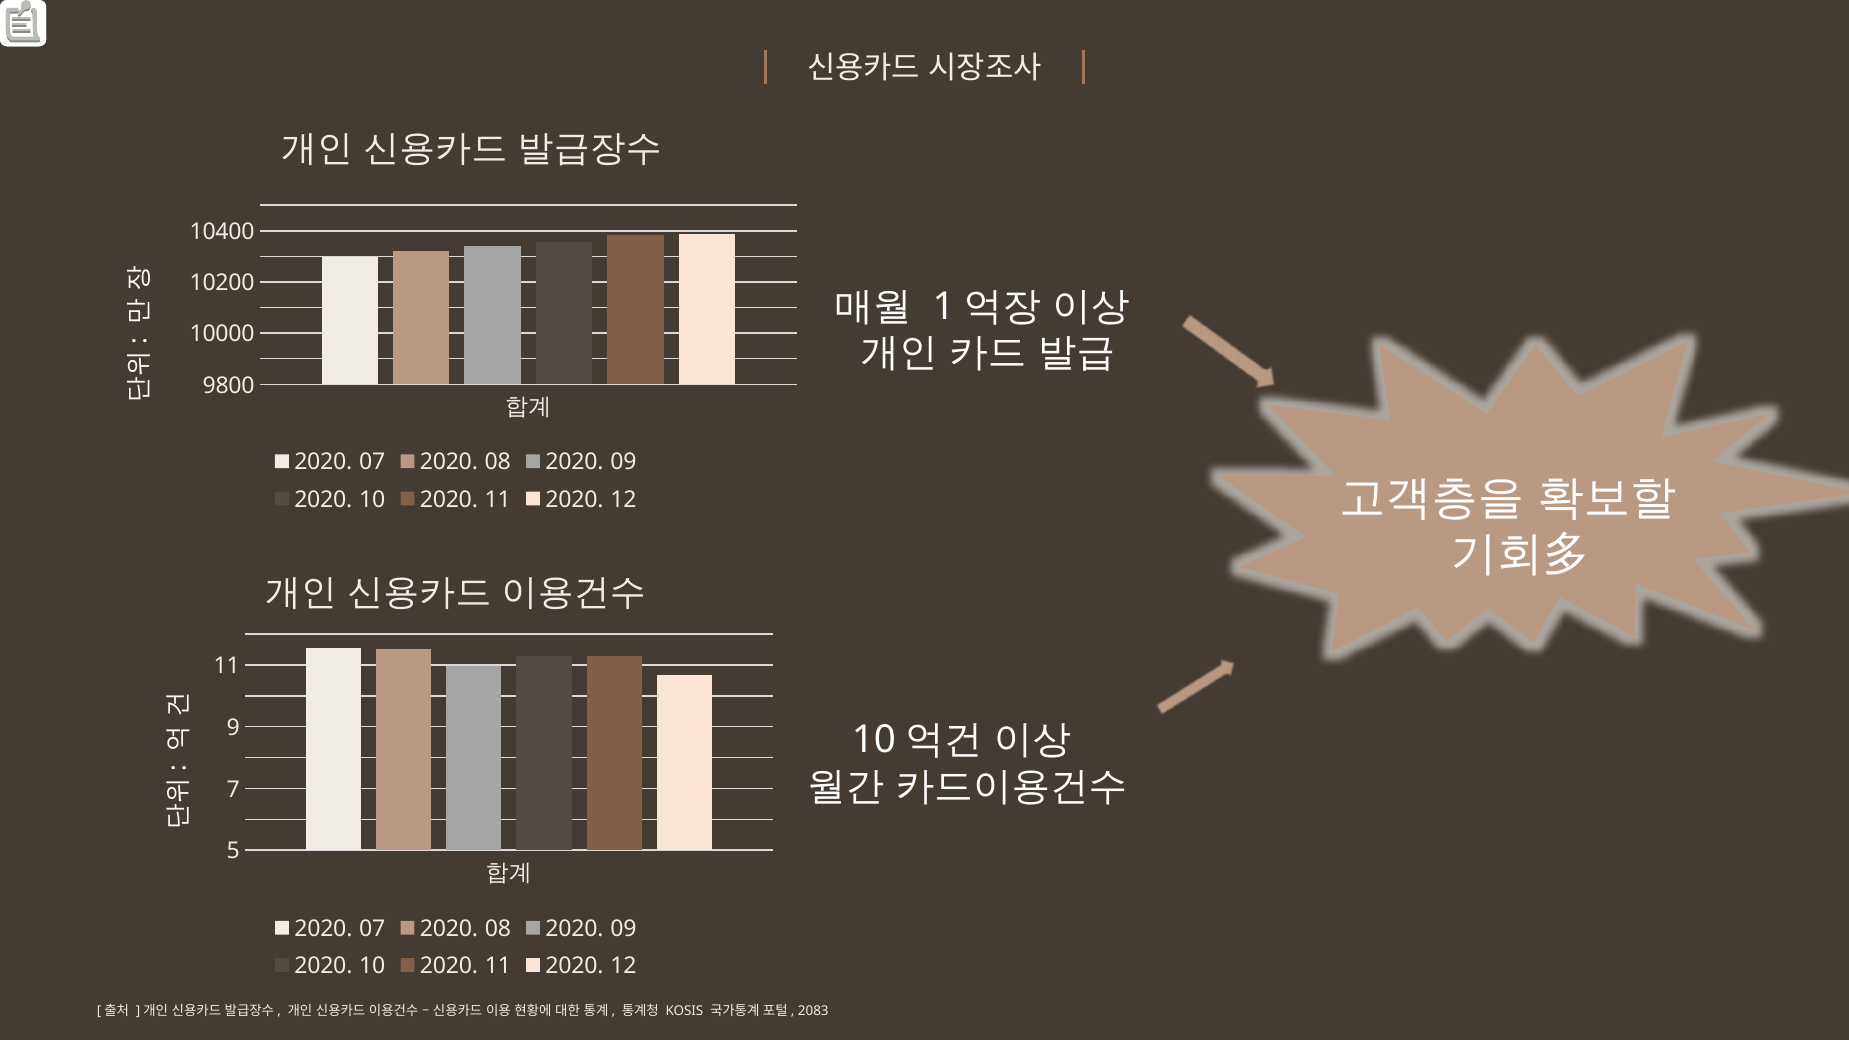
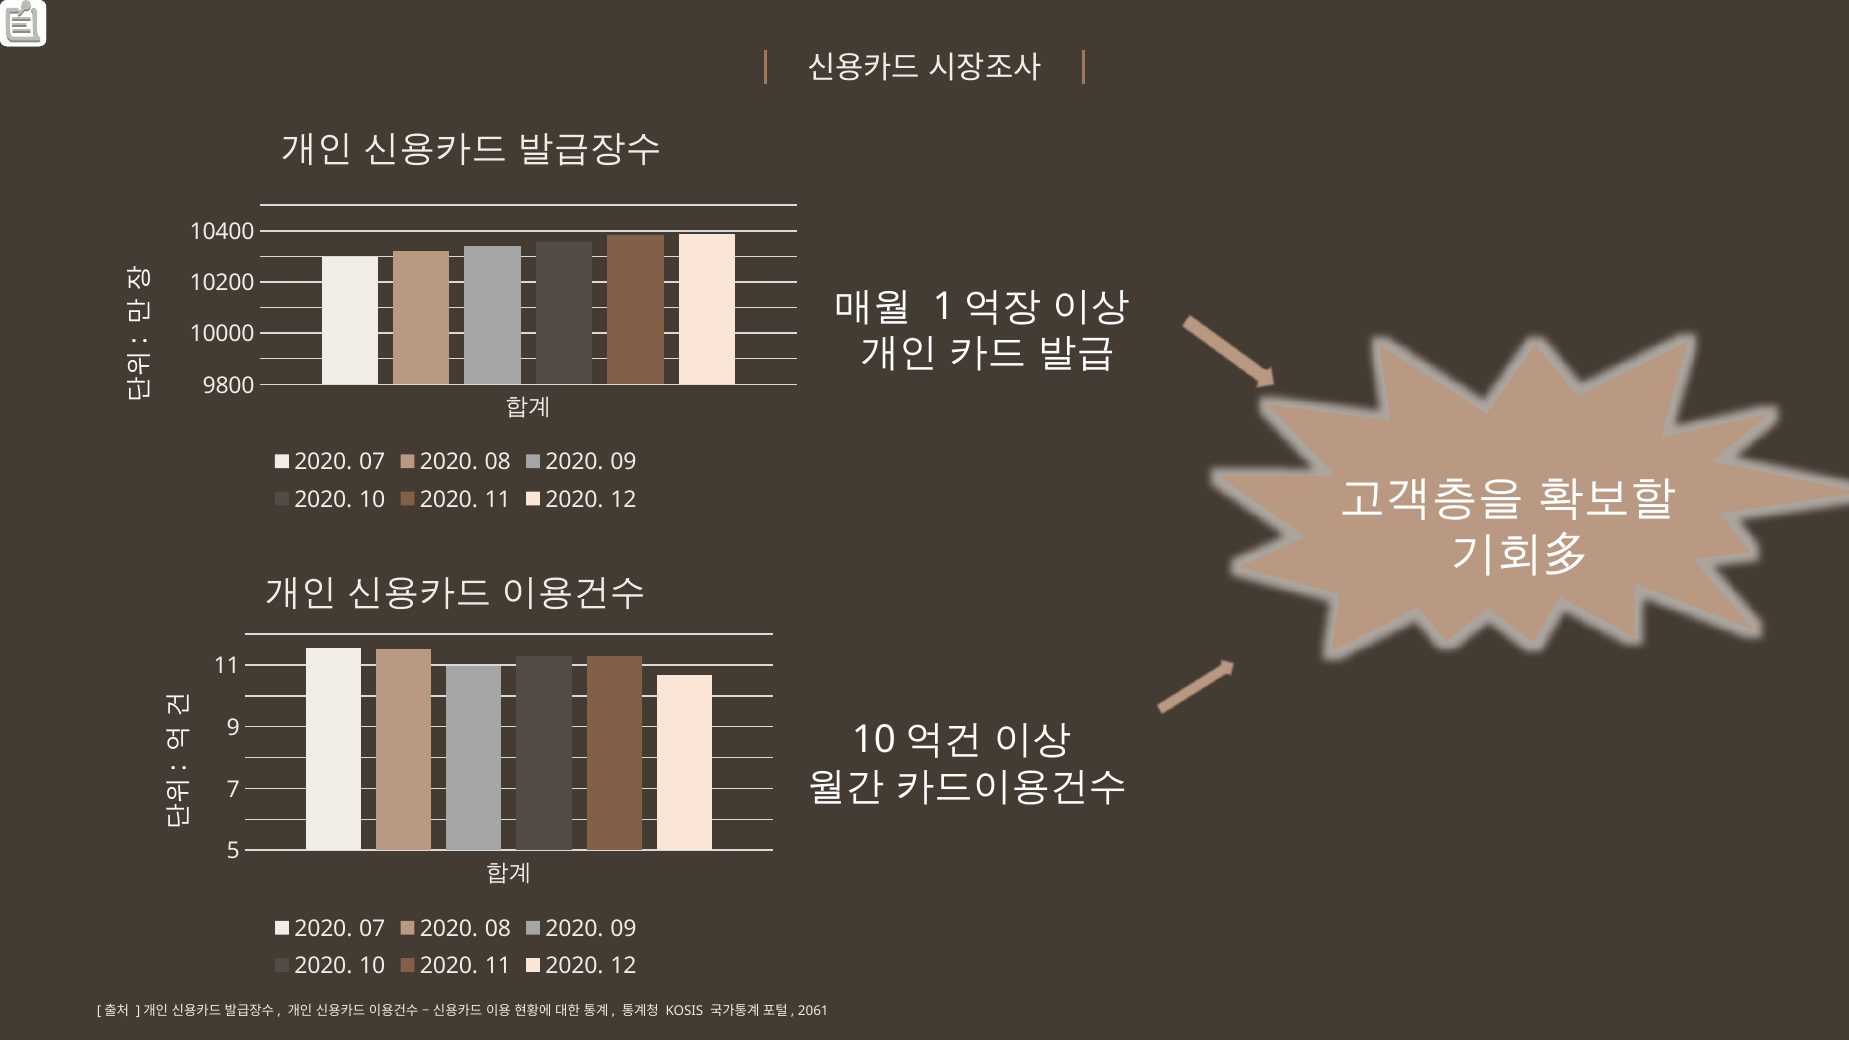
2083: 2083 -> 2061
